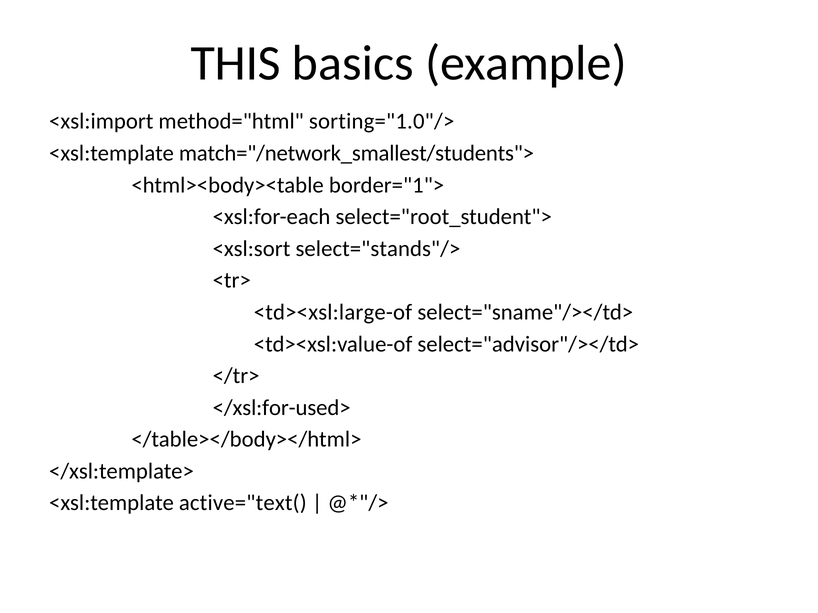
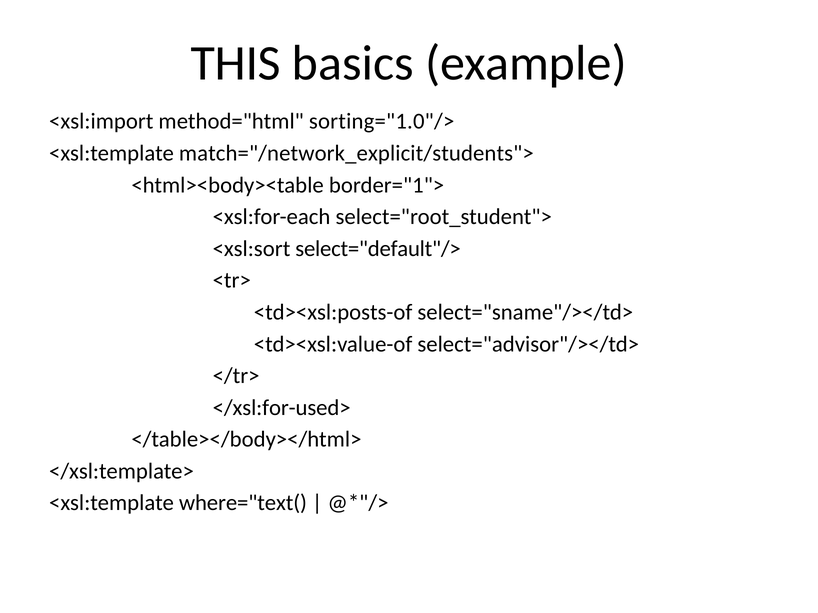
match="/network_smallest/students">: match="/network_smallest/students"> -> match="/network_explicit/students">
select="stands"/>: select="stands"/> -> select="default"/>
<td><xsl:large-of: <td><xsl:large-of -> <td><xsl:posts-of
active="text(: active="text( -> where="text(
